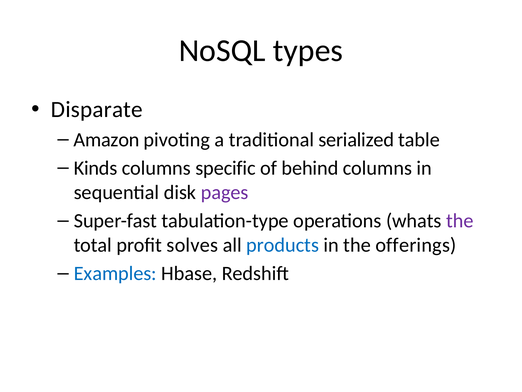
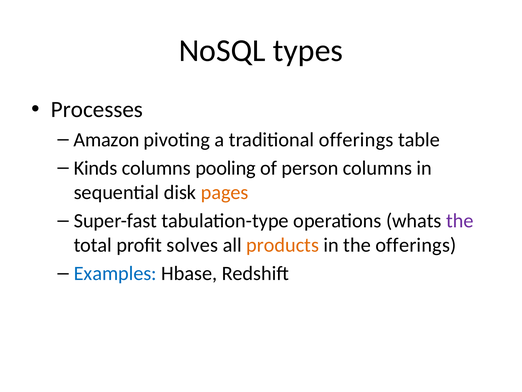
Disparate: Disparate -> Processes
traditional serialized: serialized -> offerings
specific: specific -> pooling
behind: behind -> person
pages colour: purple -> orange
products colour: blue -> orange
